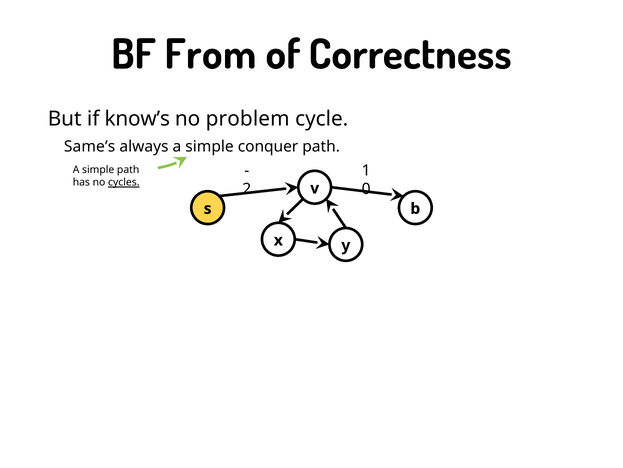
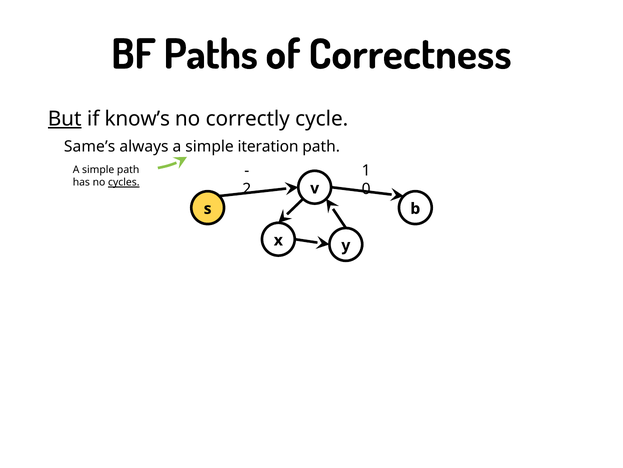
From: From -> Paths
But underline: none -> present
problem: problem -> correctly
conquer: conquer -> iteration
